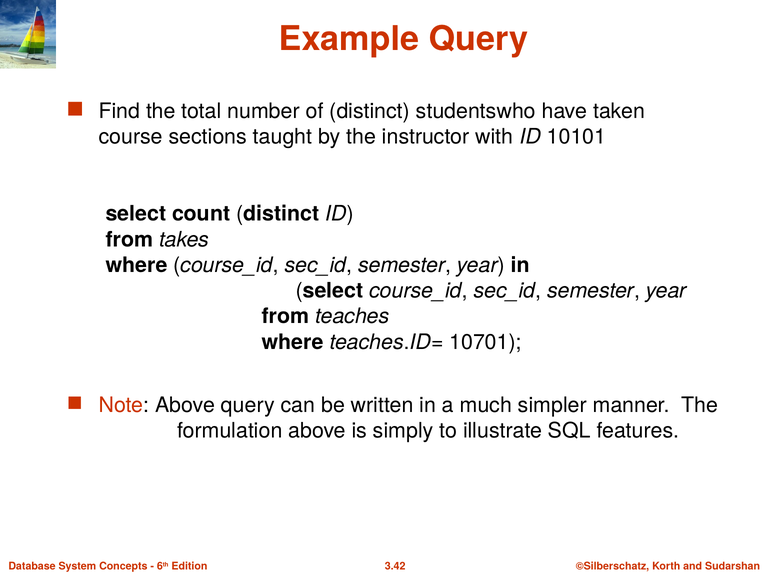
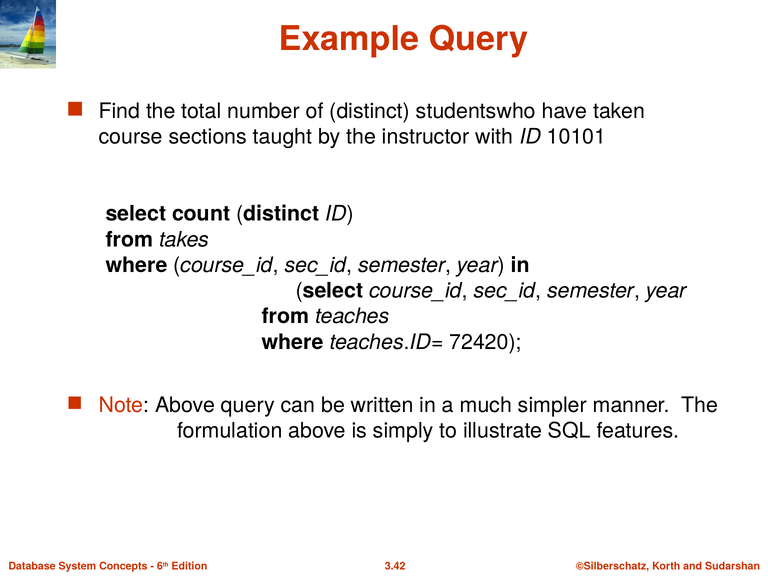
10701: 10701 -> 72420
